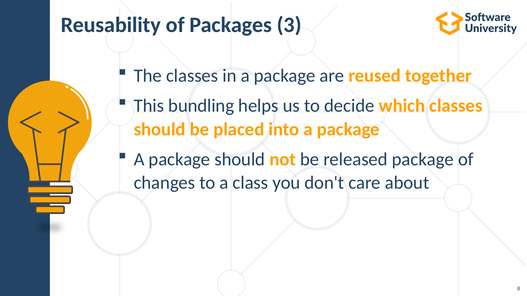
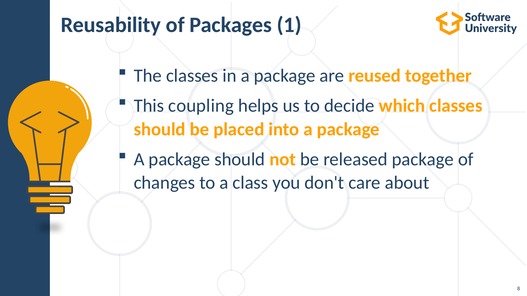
3: 3 -> 1
bundling: bundling -> coupling
